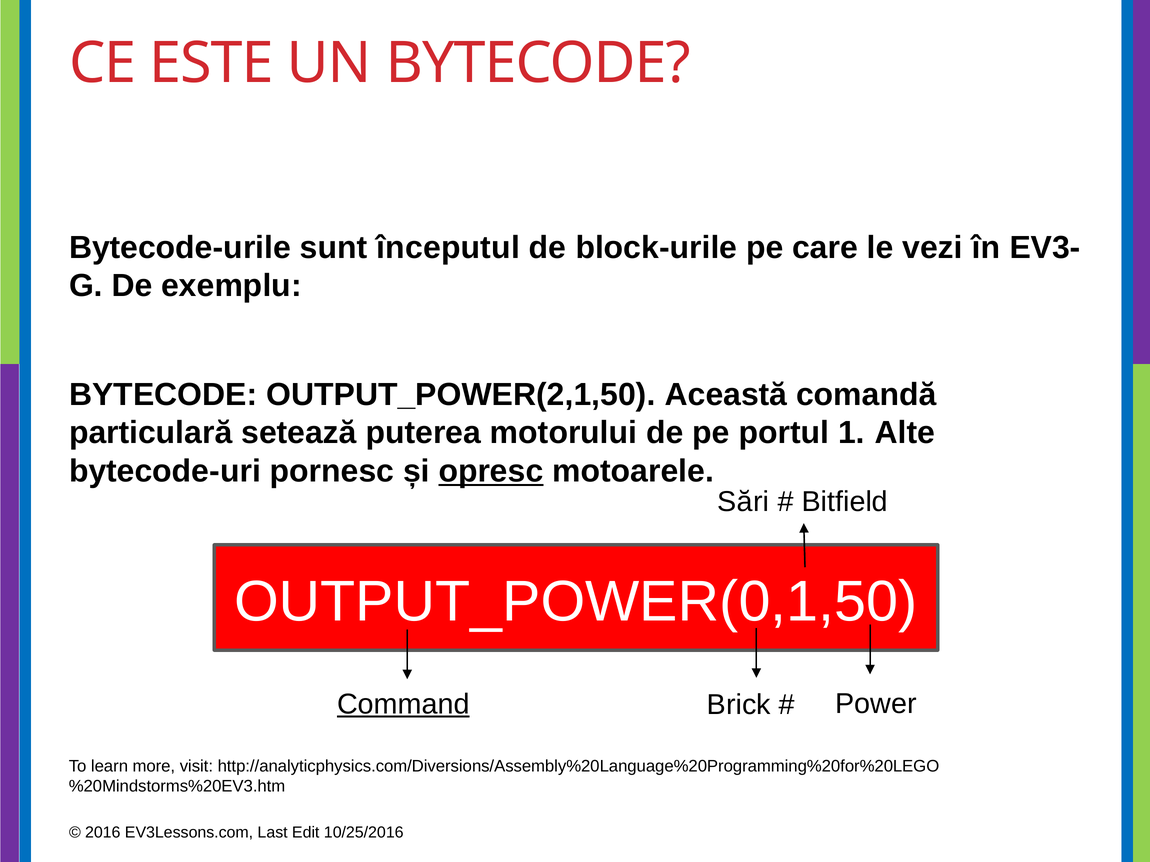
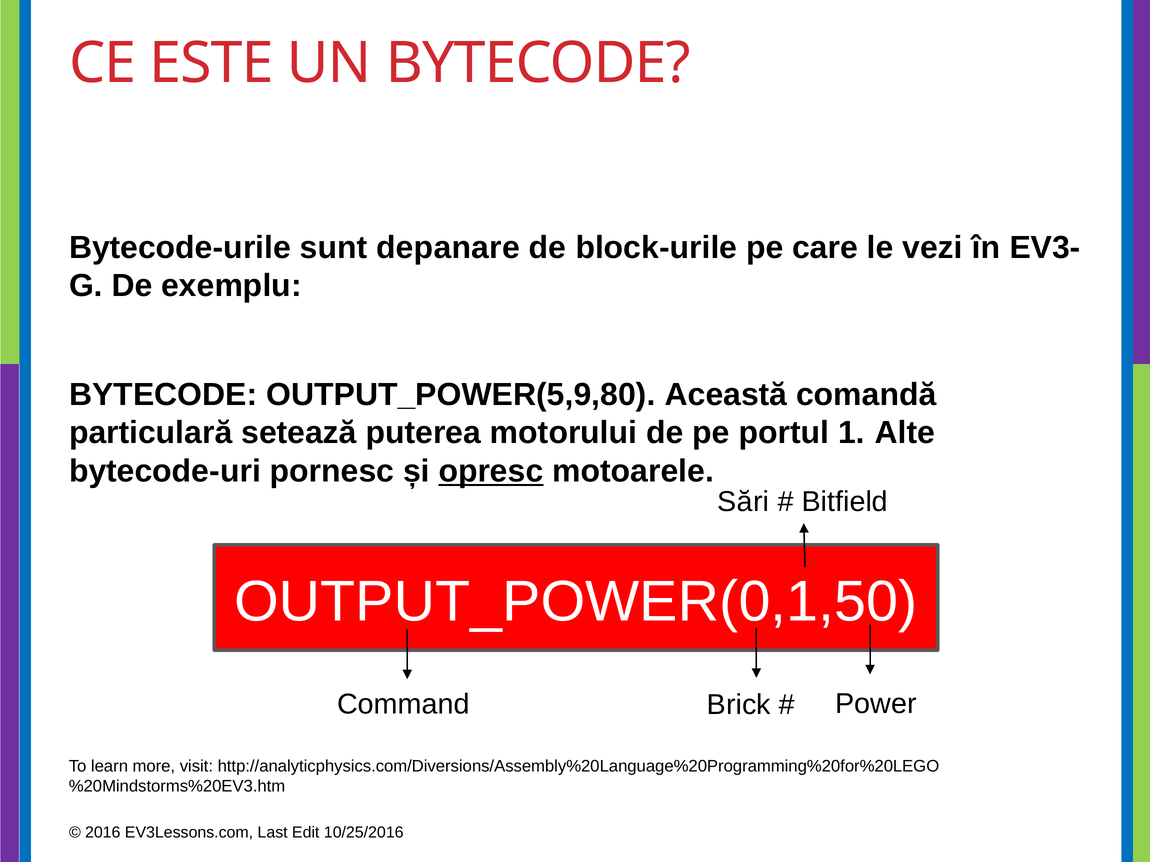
începutul: începutul -> depanare
OUTPUT_POWER(2,1,50: OUTPUT_POWER(2,1,50 -> OUTPUT_POWER(5,9,80
Command underline: present -> none
